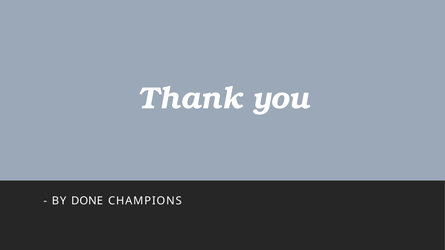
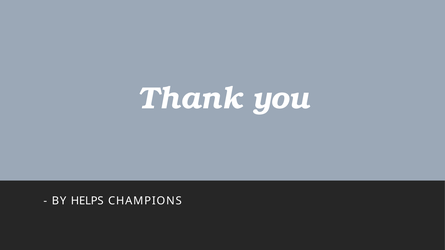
DONE: DONE -> HELPS
